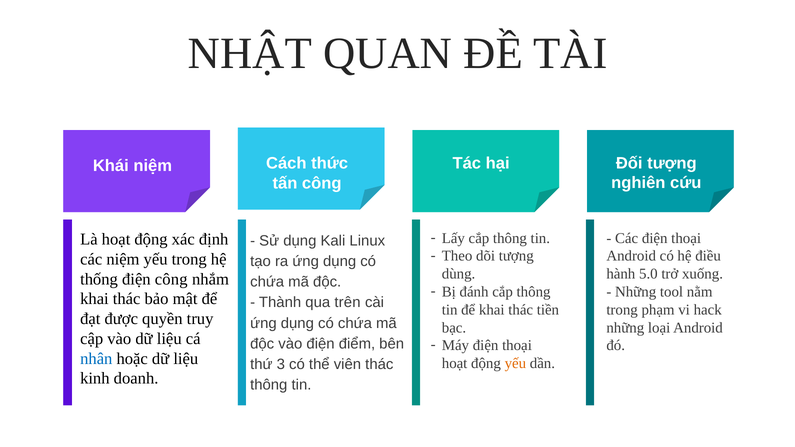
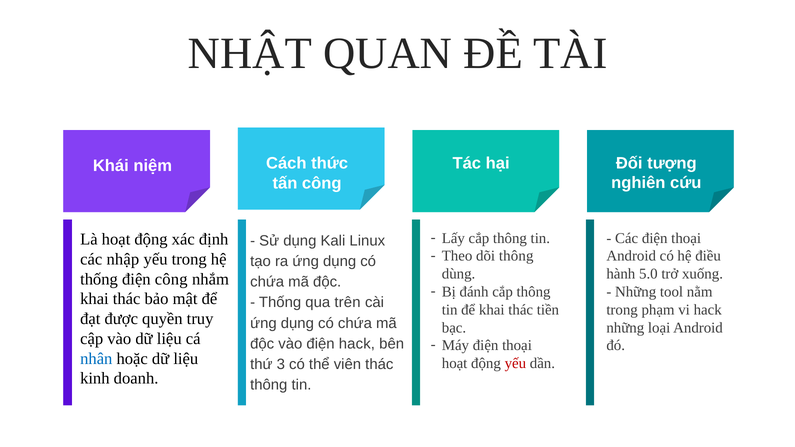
dõi tượng: tượng -> thông
các niệm: niệm -> nhập
Thành at (280, 303): Thành -> Thống
điện điểm: điểm -> hack
yếu at (515, 364) colour: orange -> red
